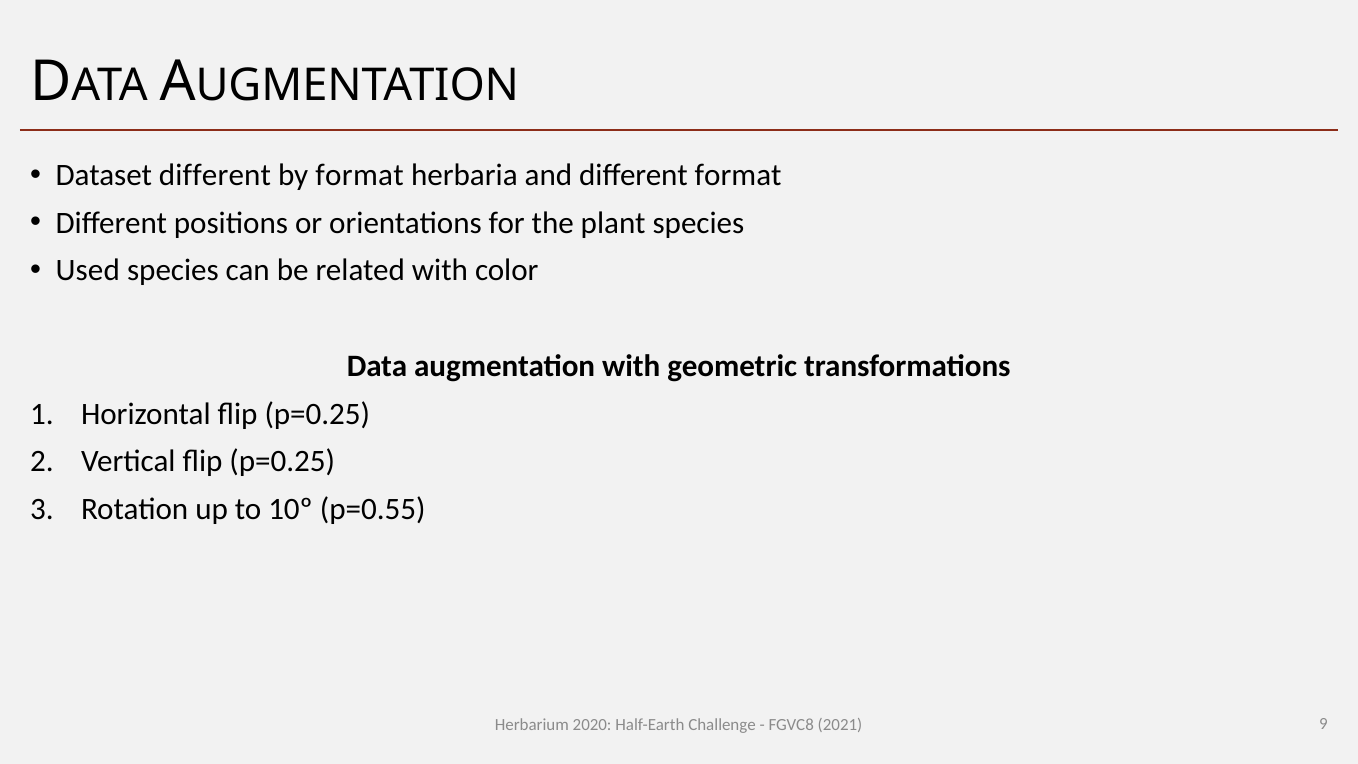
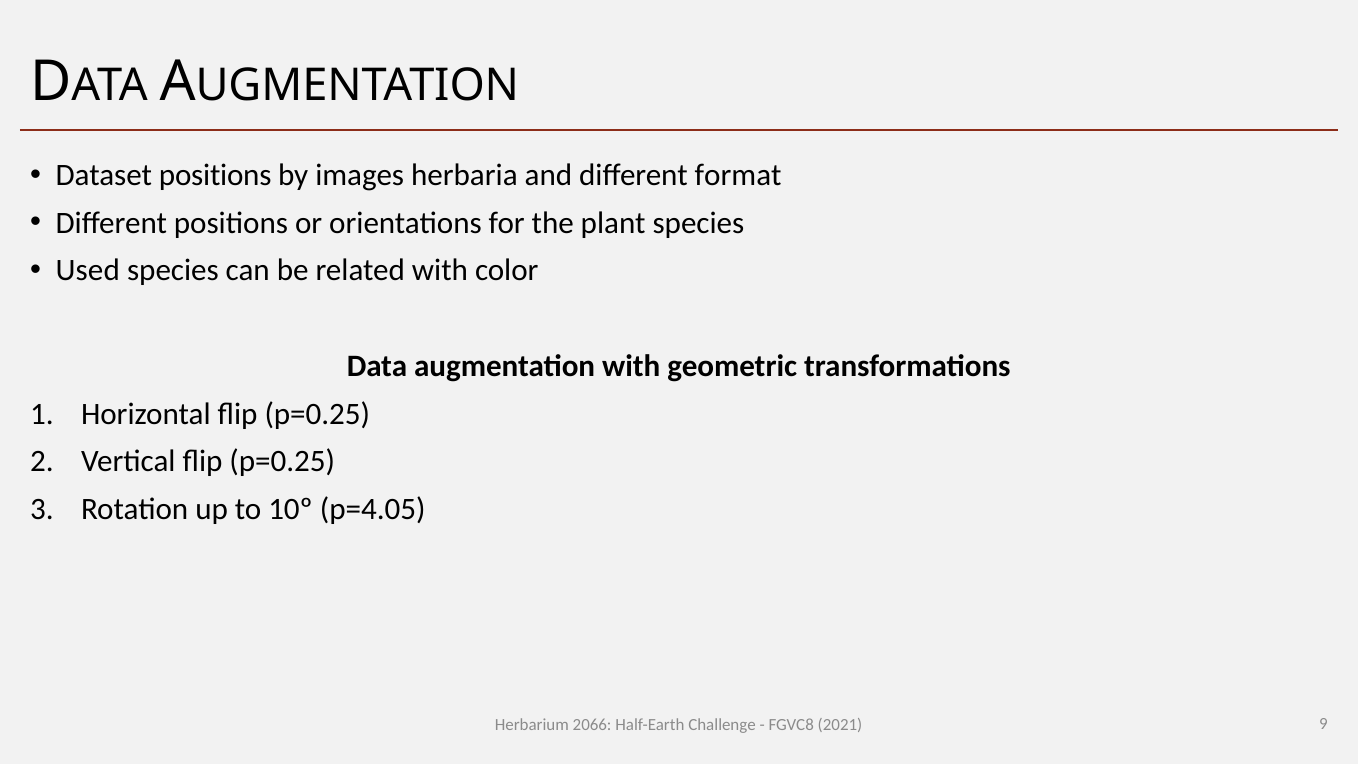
Dataset different: different -> positions
by format: format -> images
p=0.55: p=0.55 -> p=4.05
2020: 2020 -> 2066
